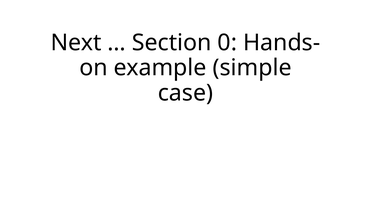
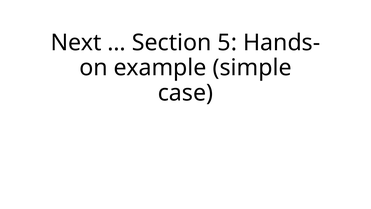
0: 0 -> 5
